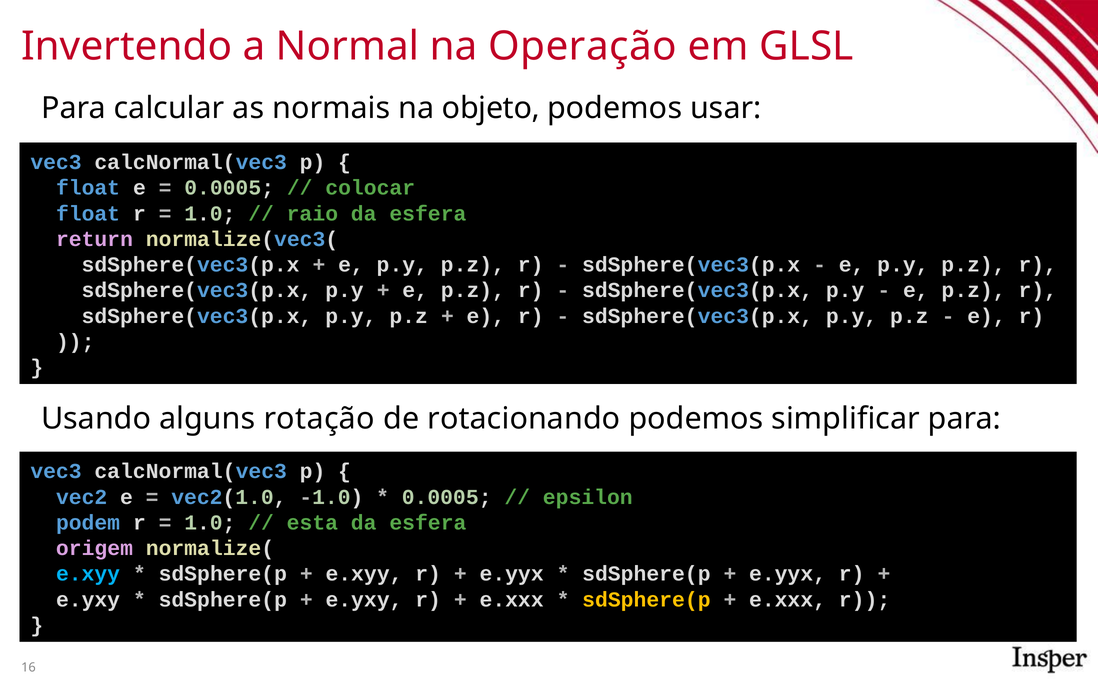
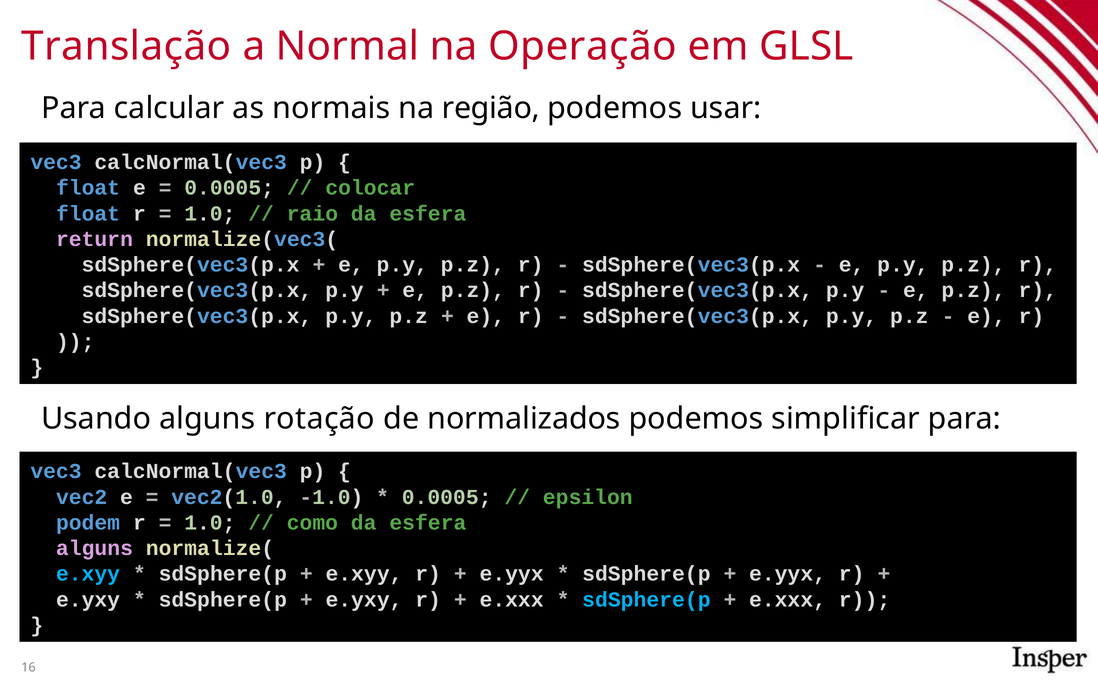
Invertendo: Invertendo -> Translação
objeto: objeto -> região
rotacionando: rotacionando -> normalizados
esta: esta -> como
origem at (94, 548): origem -> alguns
sdSphere(p at (646, 600) colour: yellow -> light blue
